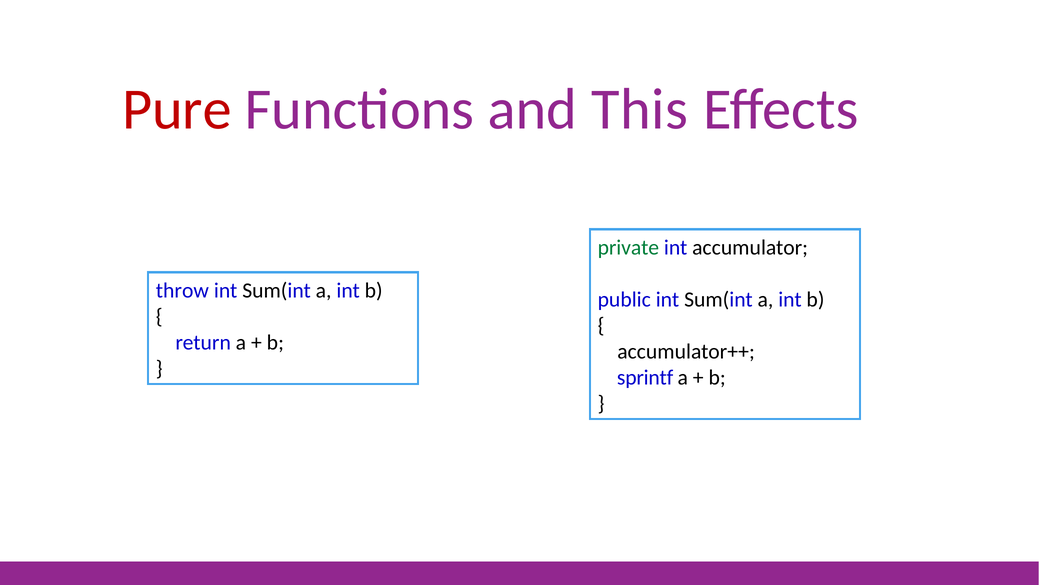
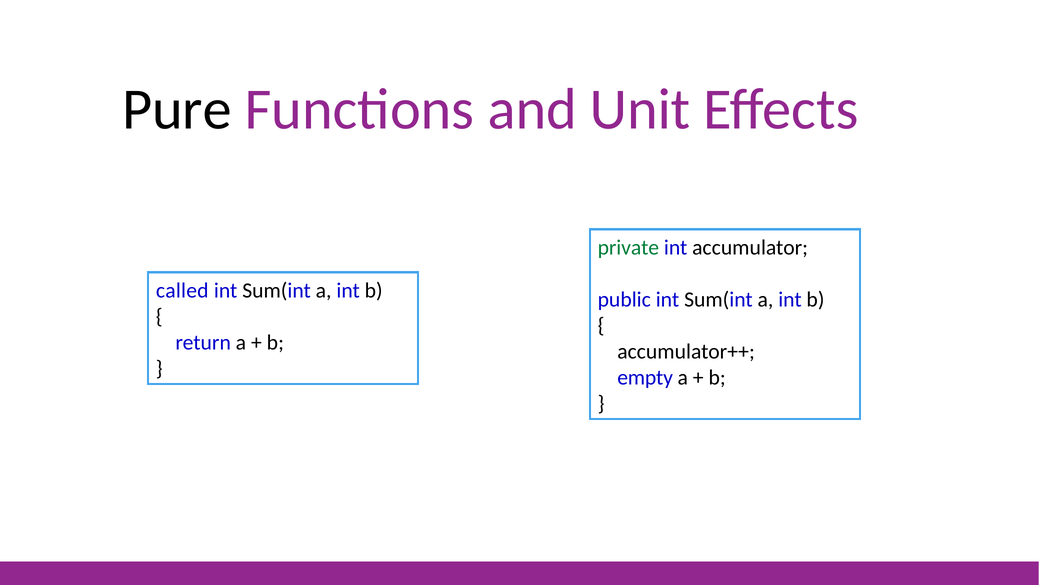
Pure colour: red -> black
This: This -> Unit
throw: throw -> called
sprintf: sprintf -> empty
